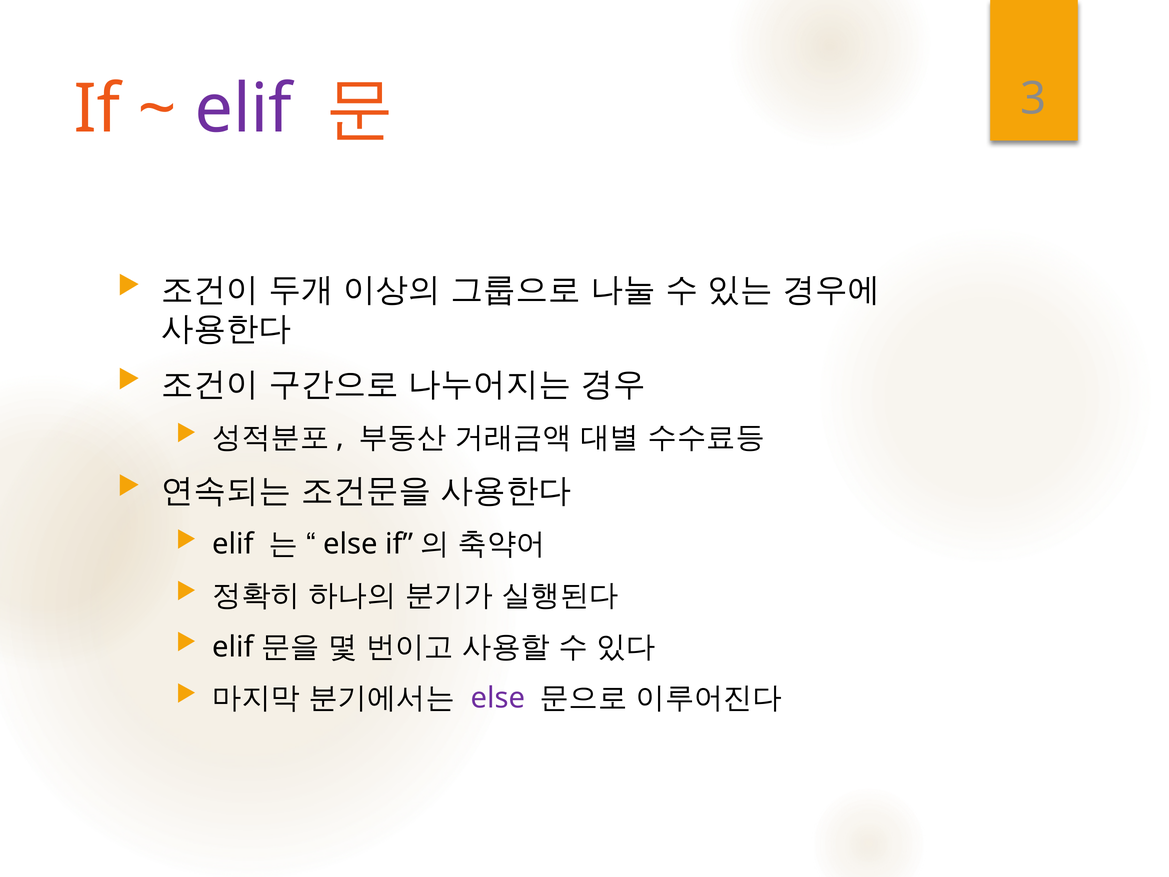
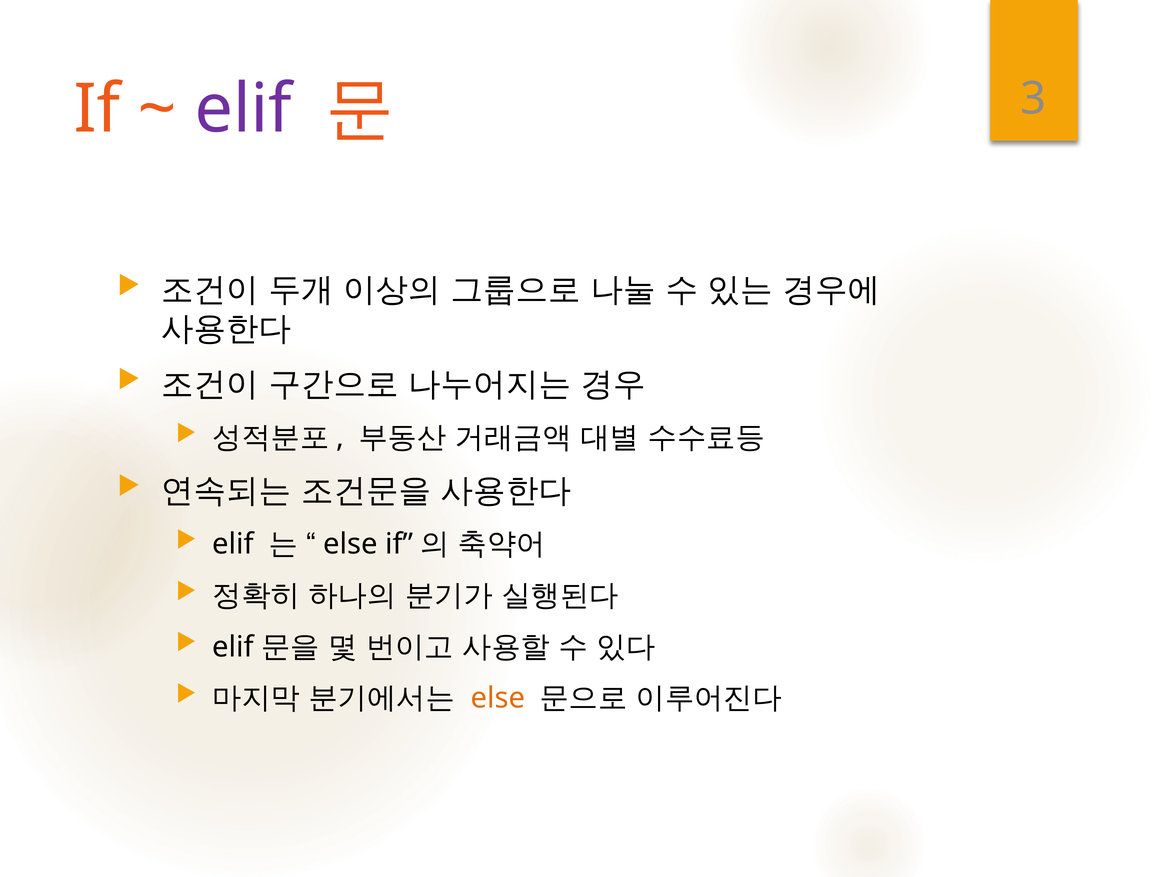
else at (498, 698) colour: purple -> orange
